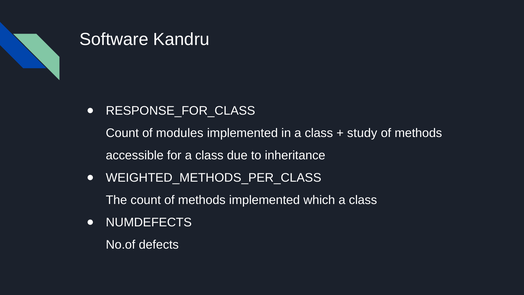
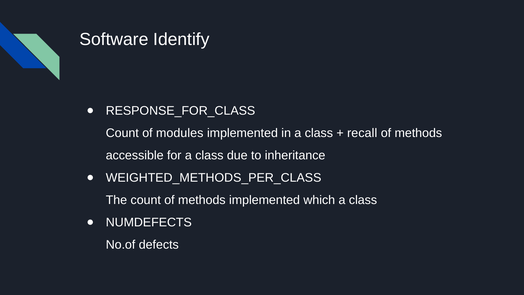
Kandru: Kandru -> Identify
study: study -> recall
